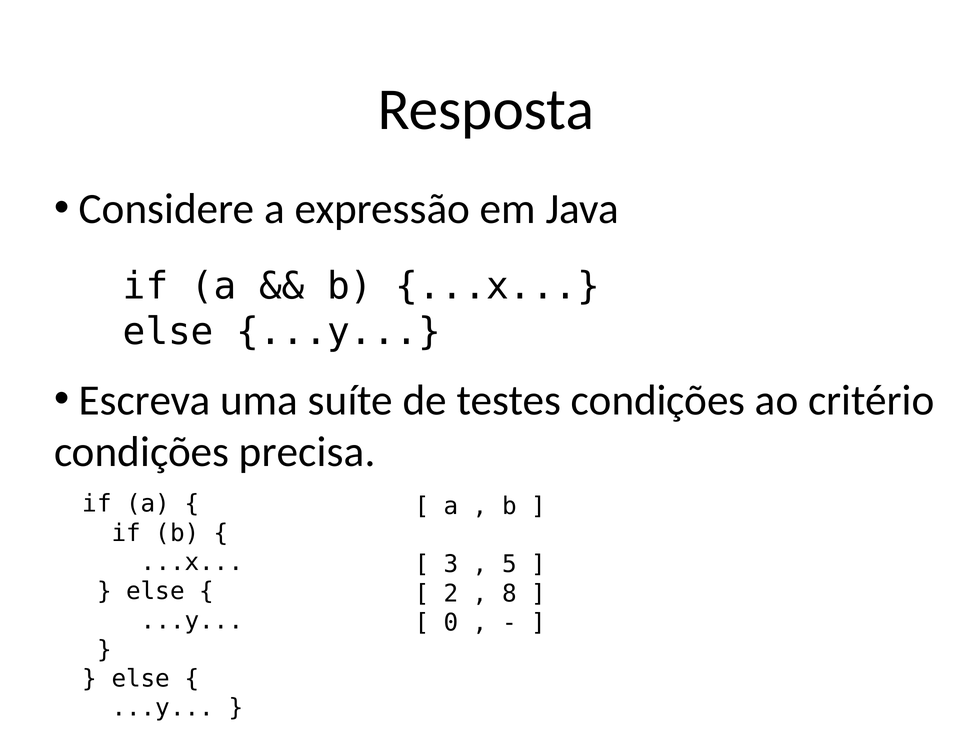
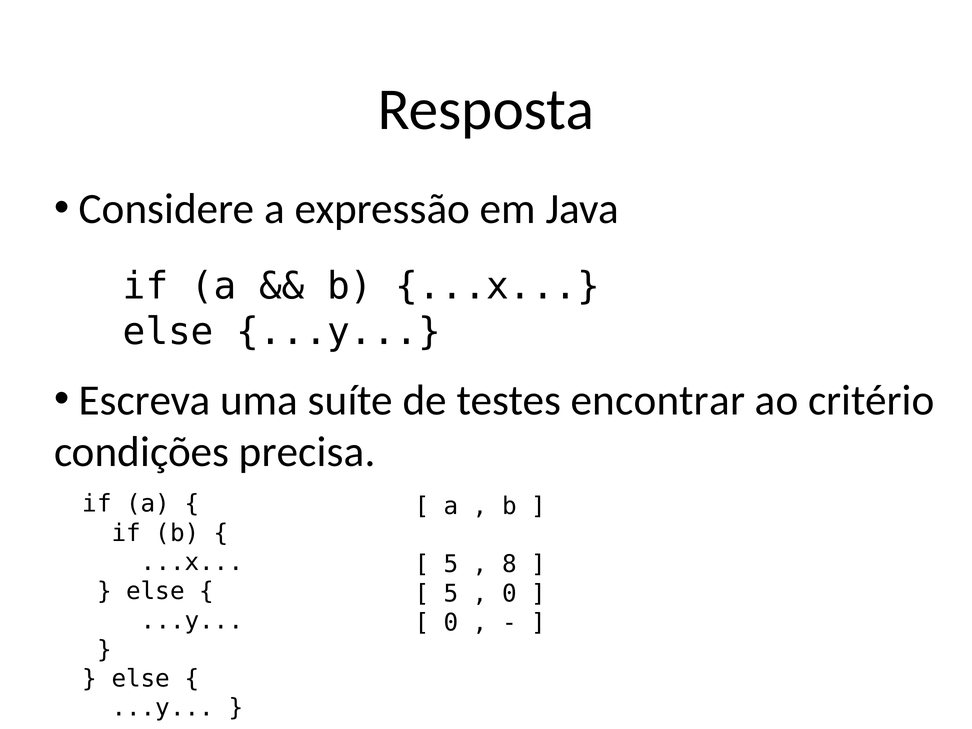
testes condições: condições -> encontrar
3 at (451, 564): 3 -> 5
5: 5 -> 8
2 at (451, 594): 2 -> 5
8 at (509, 594): 8 -> 0
